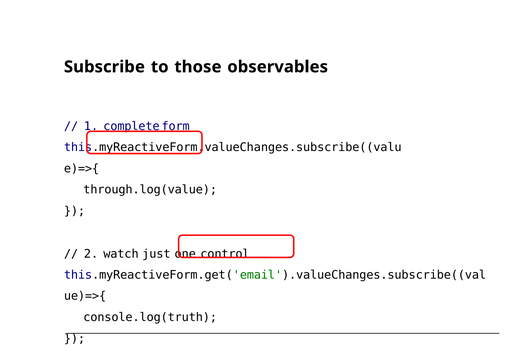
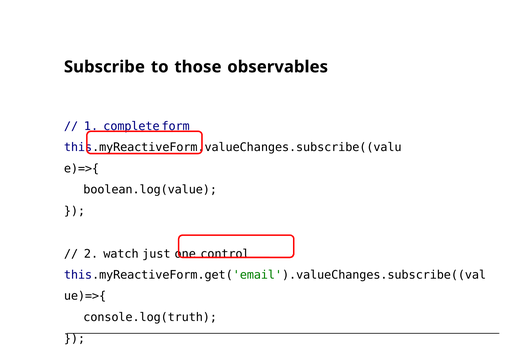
through.log(value: through.log(value -> boolean.log(value
